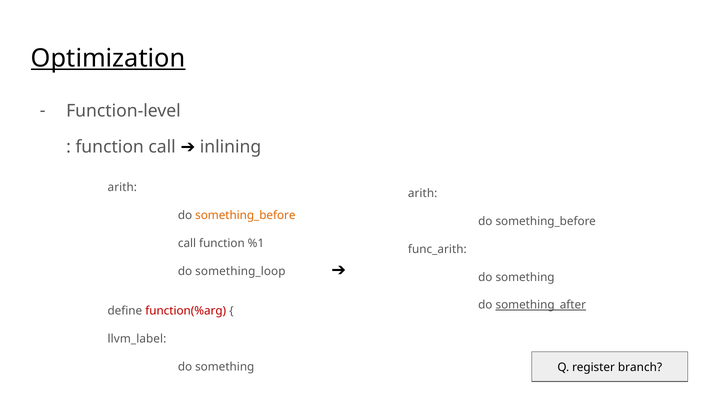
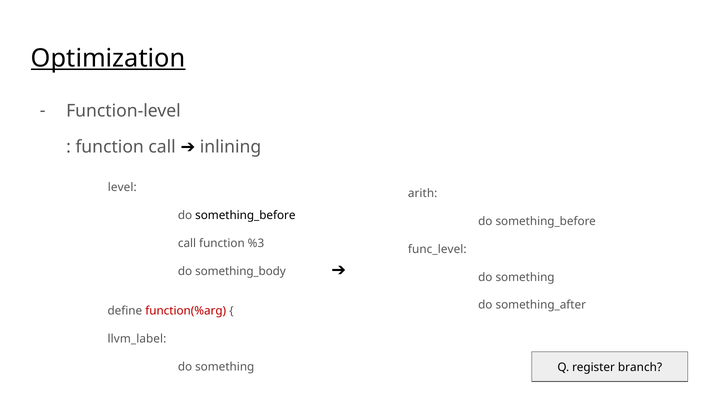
arith at (122, 187): arith -> level
something_before at (245, 215) colour: orange -> black
%1: %1 -> %3
func_arith: func_arith -> func_level
something_loop: something_loop -> something_body
something_after underline: present -> none
